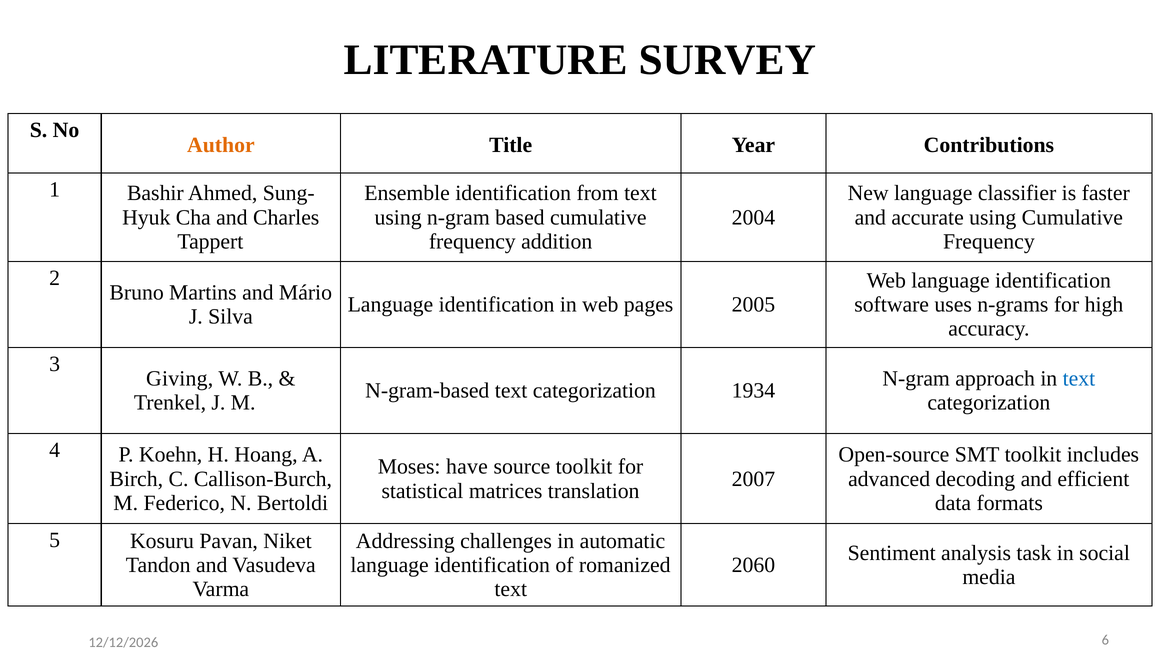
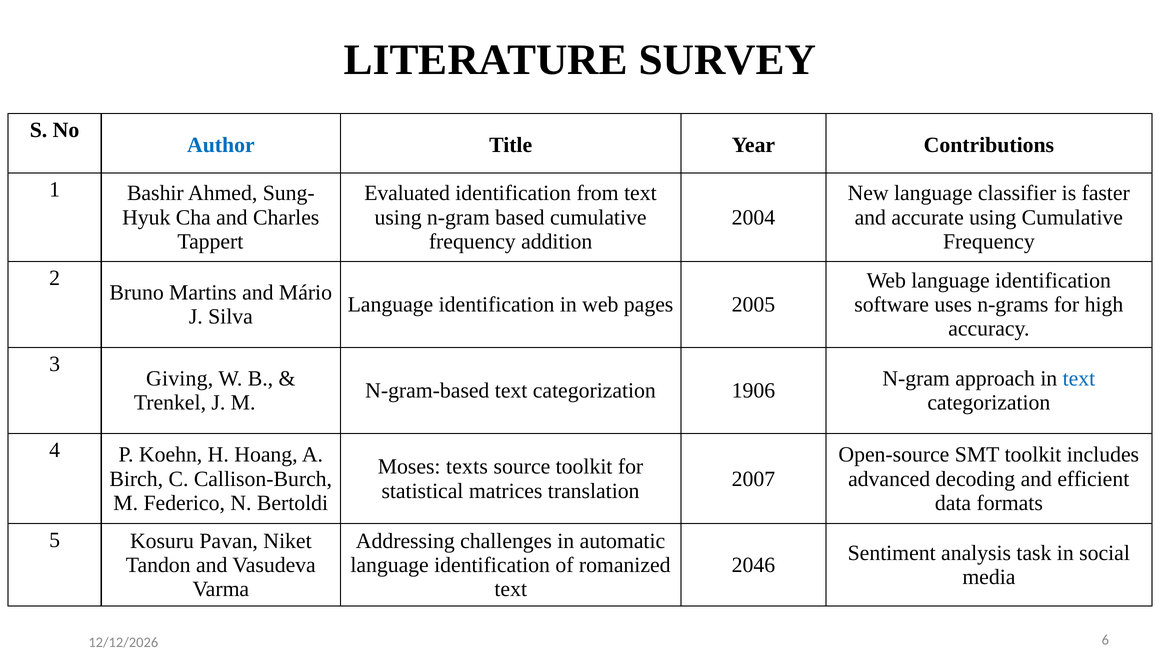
Author colour: orange -> blue
Ensemble: Ensemble -> Evaluated
1934: 1934 -> 1906
have: have -> texts
2060: 2060 -> 2046
